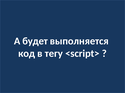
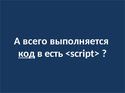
будет: будет -> всего
код underline: none -> present
тегу: тегу -> есть
